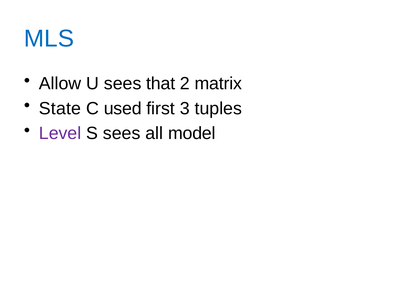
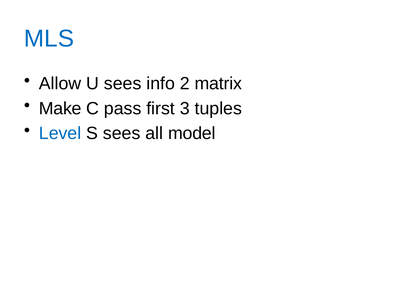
that: that -> info
State: State -> Make
used: used -> pass
Level colour: purple -> blue
